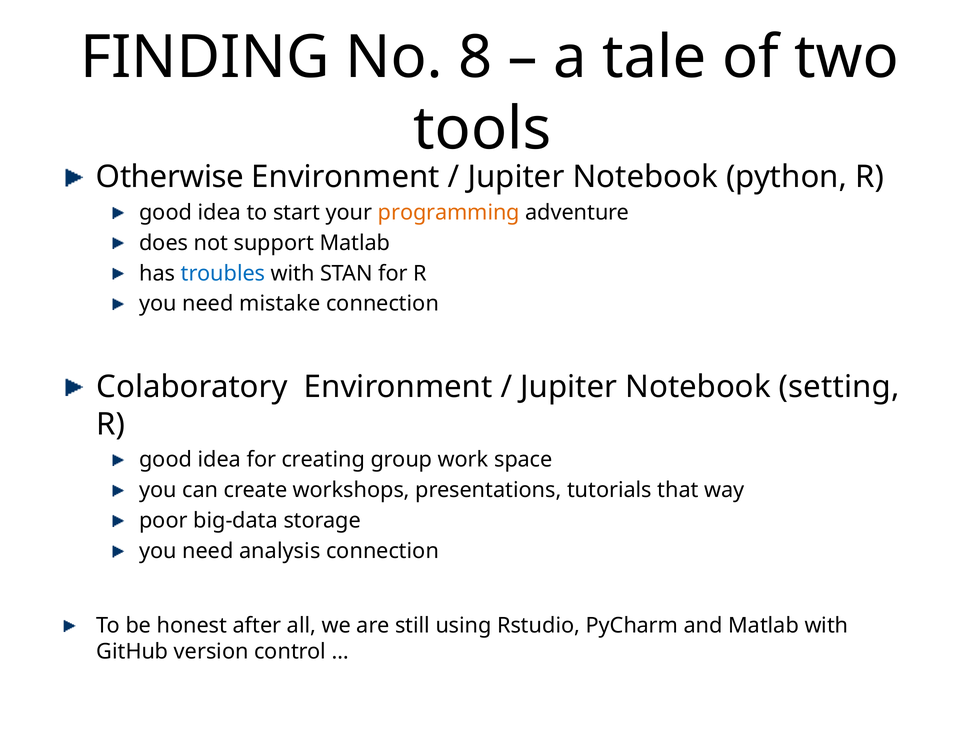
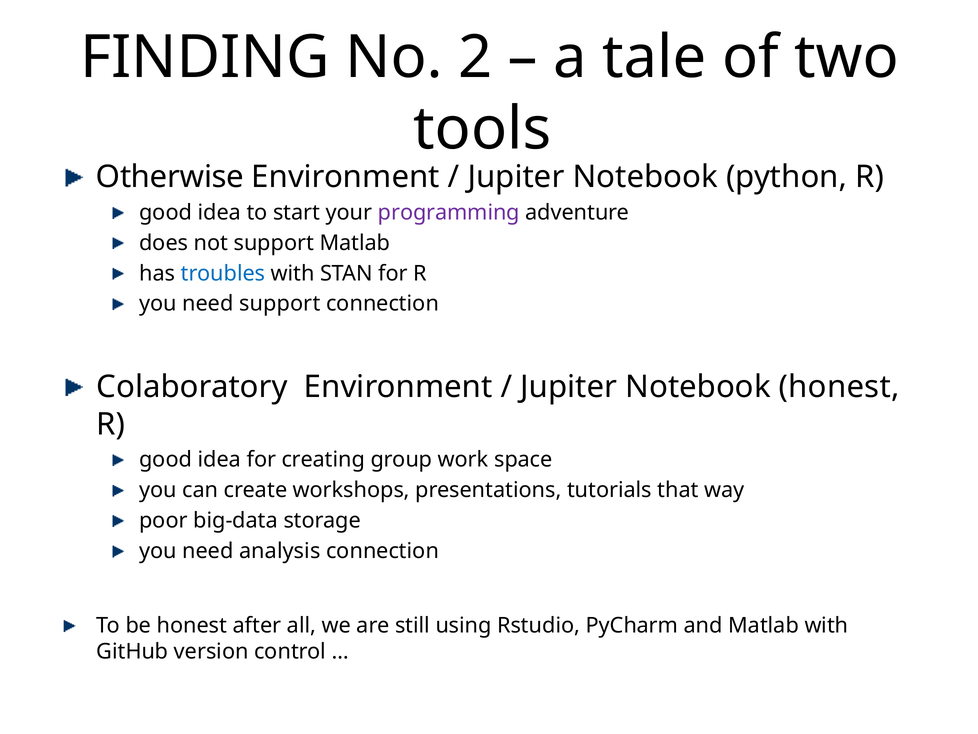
8: 8 -> 2
programming colour: orange -> purple
need mistake: mistake -> support
Notebook setting: setting -> honest
